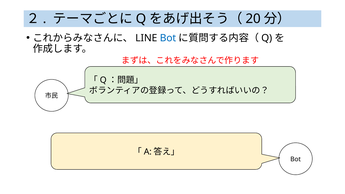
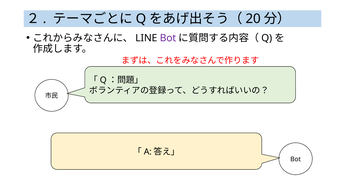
Bot at (168, 38) colour: blue -> purple
